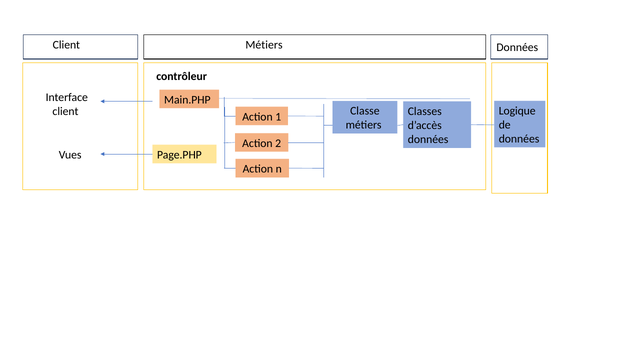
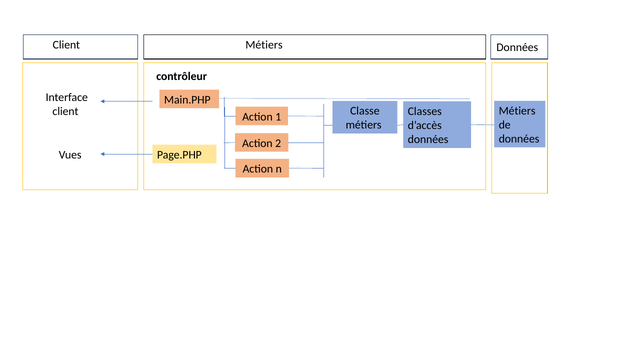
Logique at (517, 111): Logique -> Métiers
